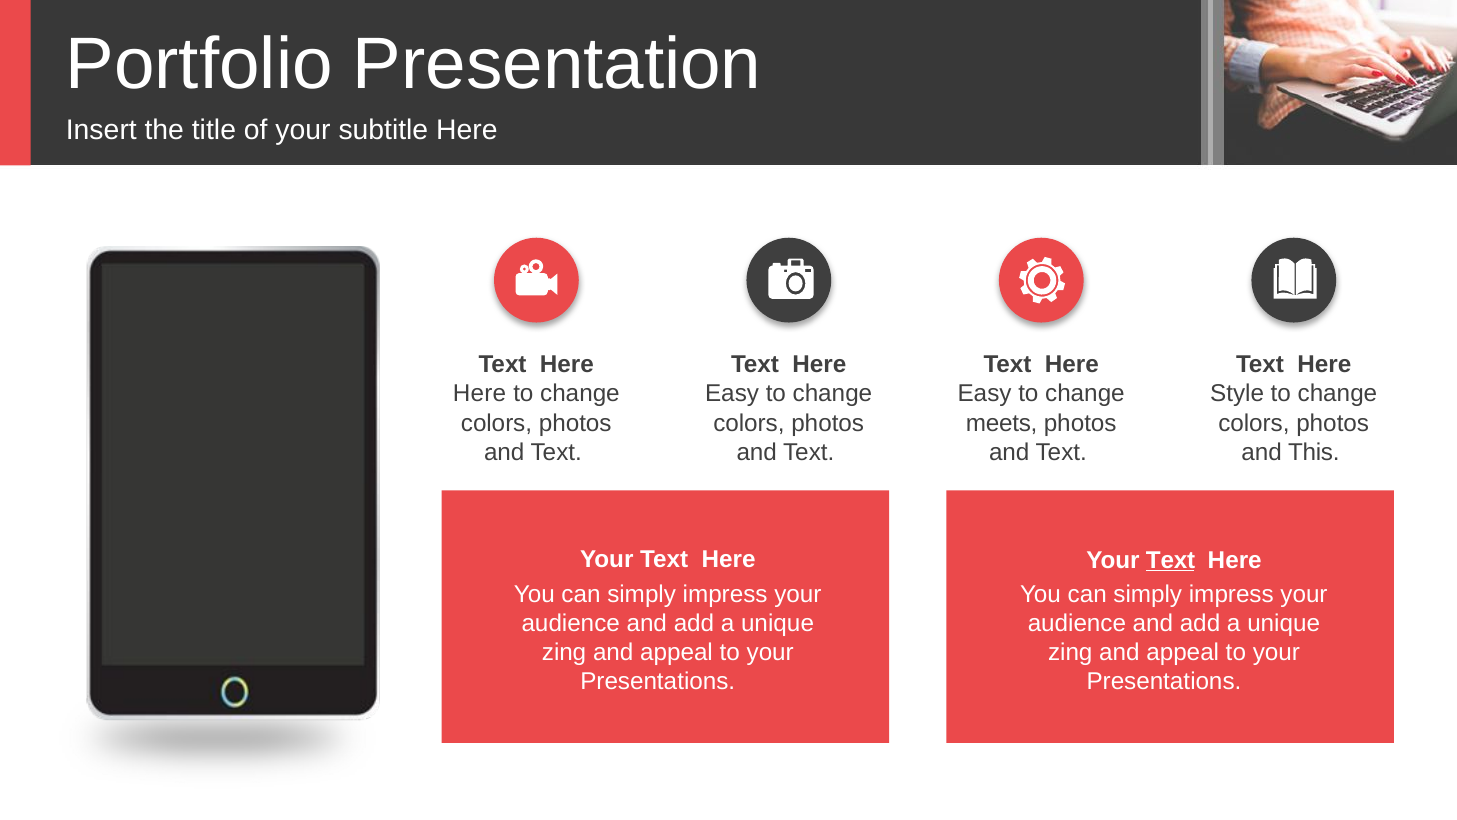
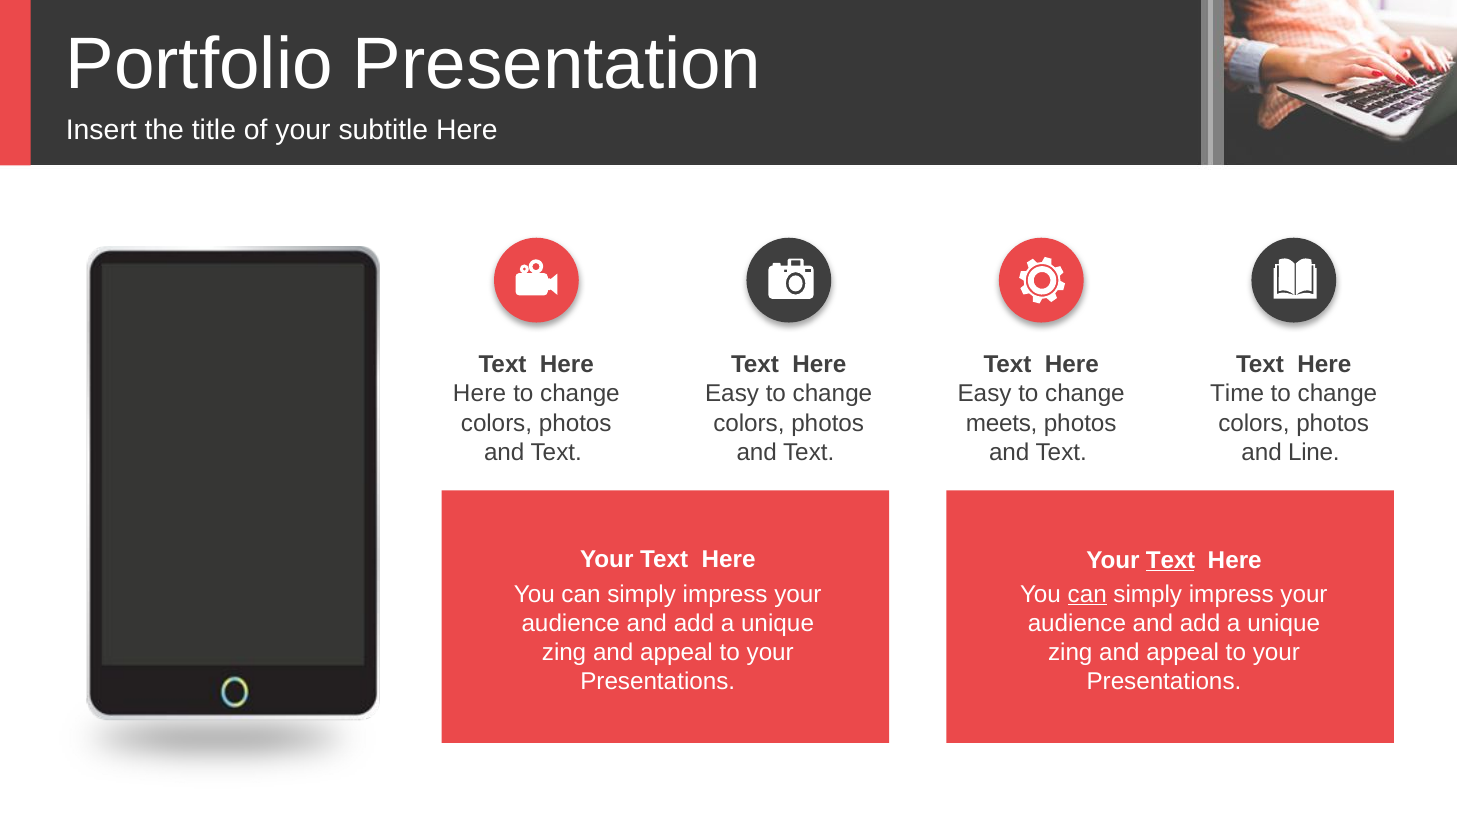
Style: Style -> Time
This: This -> Line
can at (1087, 594) underline: none -> present
